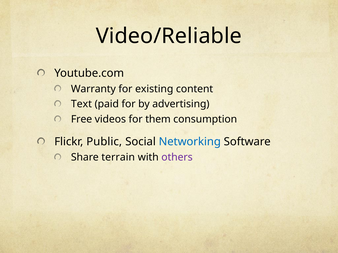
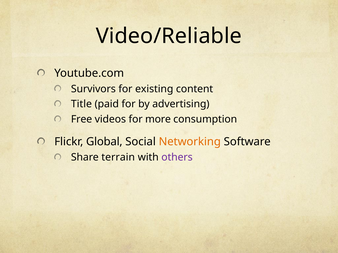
Warranty: Warranty -> Survivors
Text: Text -> Title
them: them -> more
Public: Public -> Global
Networking colour: blue -> orange
